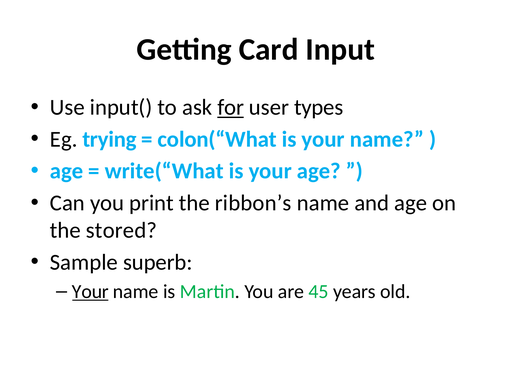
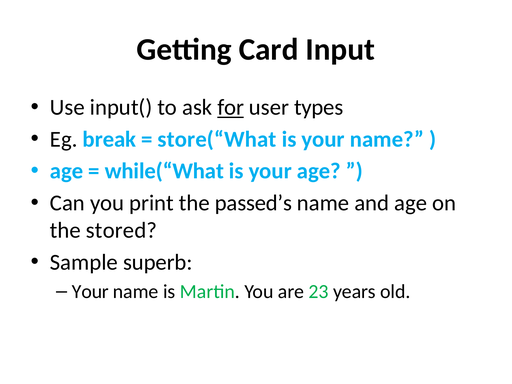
trying: trying -> break
colon(“What: colon(“What -> store(“What
write(“What: write(“What -> while(“What
ribbon’s: ribbon’s -> passed’s
Your at (90, 292) underline: present -> none
45: 45 -> 23
